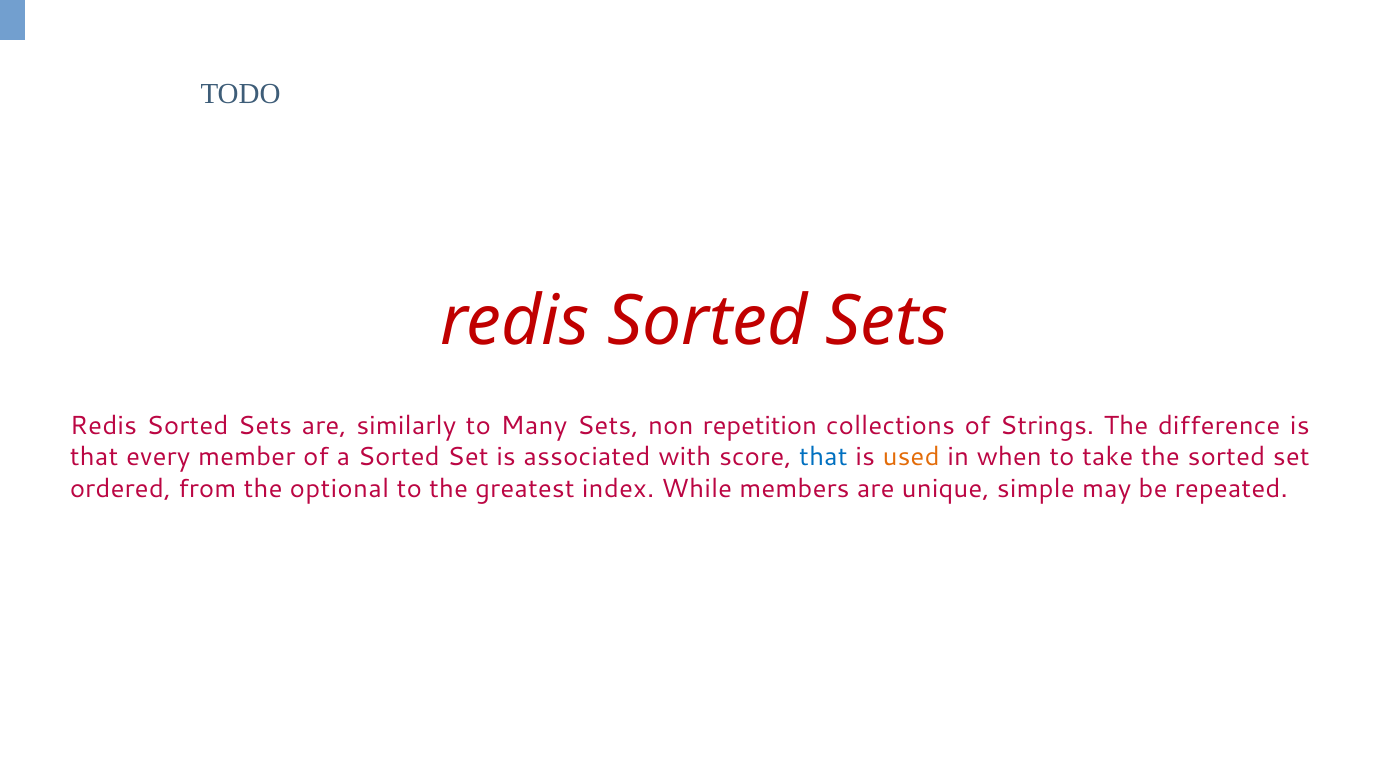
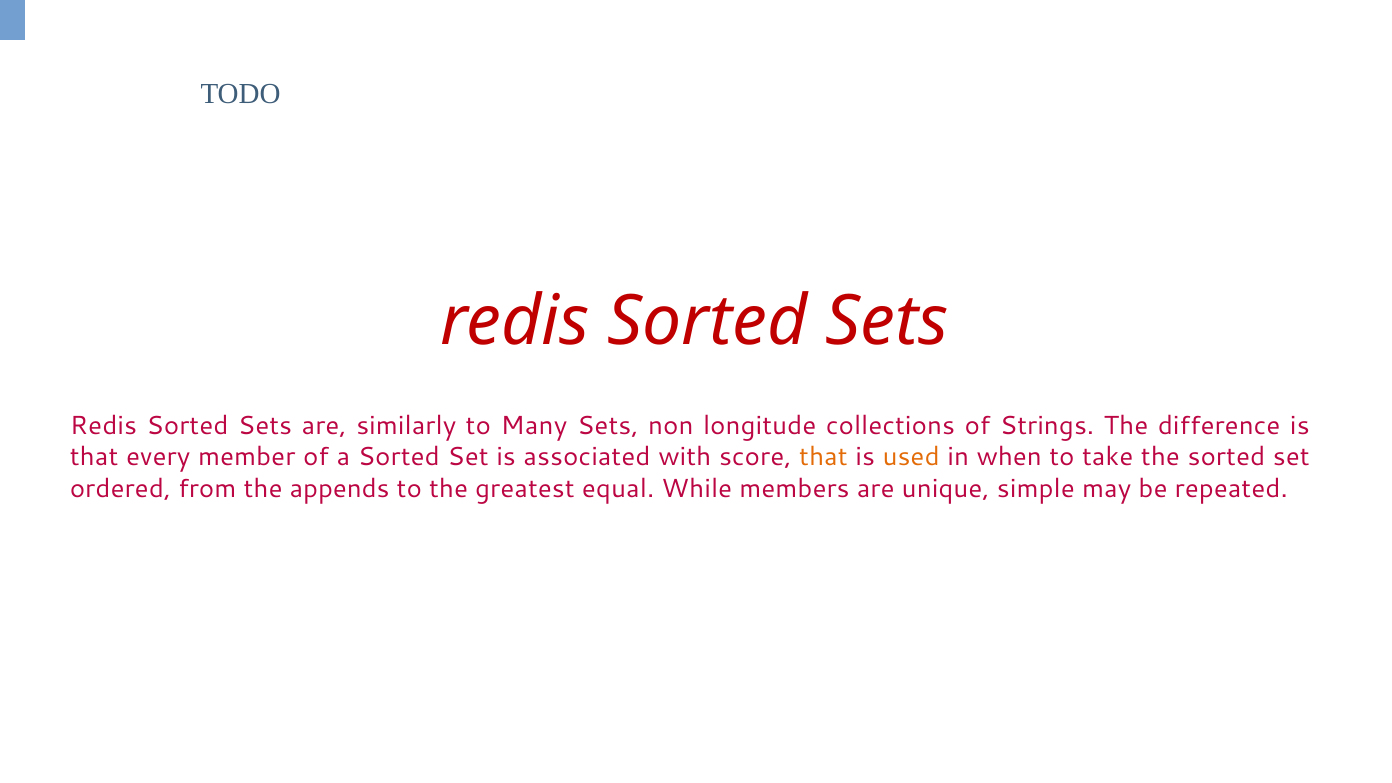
repetition: repetition -> longitude
that at (823, 457) colour: blue -> orange
optional: optional -> appends
index: index -> equal
